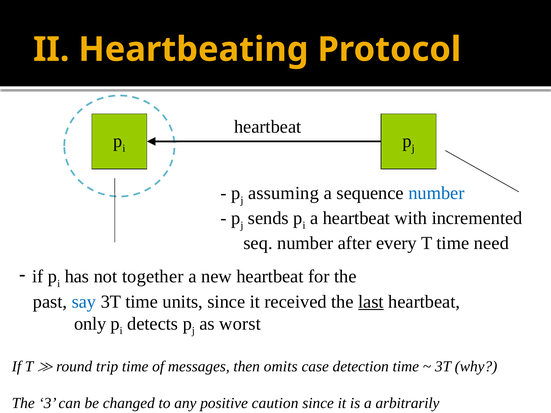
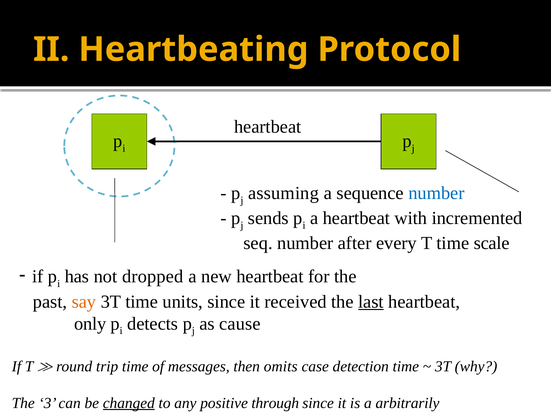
need: need -> scale
together: together -> dropped
say colour: blue -> orange
worst: worst -> cause
changed underline: none -> present
caution: caution -> through
